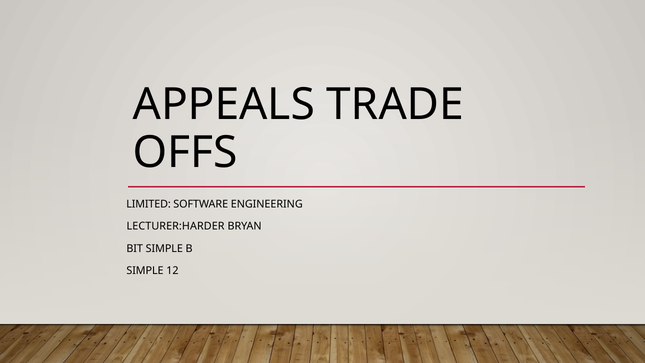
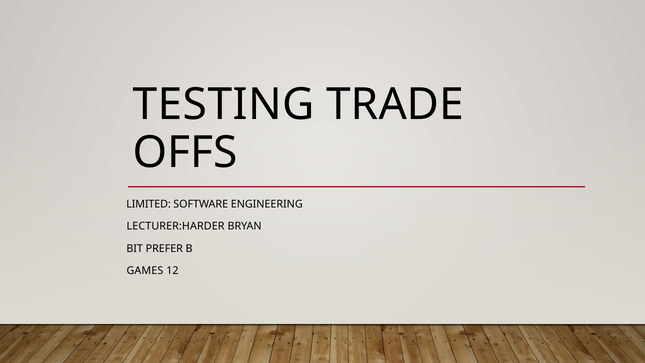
APPEALS: APPEALS -> TESTING
BIT SIMPLE: SIMPLE -> PREFER
SIMPLE at (145, 271): SIMPLE -> GAMES
